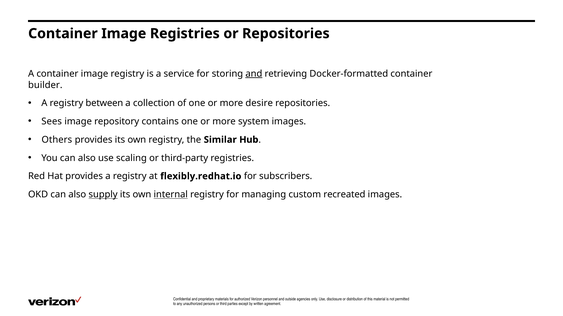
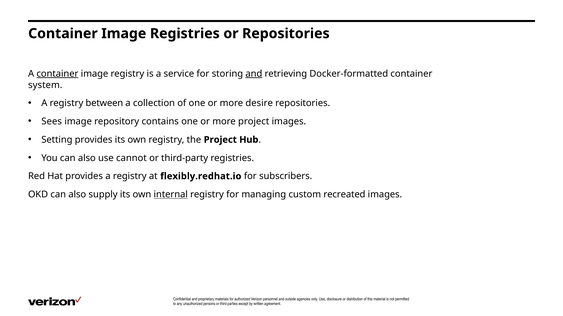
container at (57, 74) underline: none -> present
builder: builder -> system
more system: system -> project
Others: Others -> Setting
the Similar: Similar -> Project
scaling: scaling -> cannot
supply underline: present -> none
